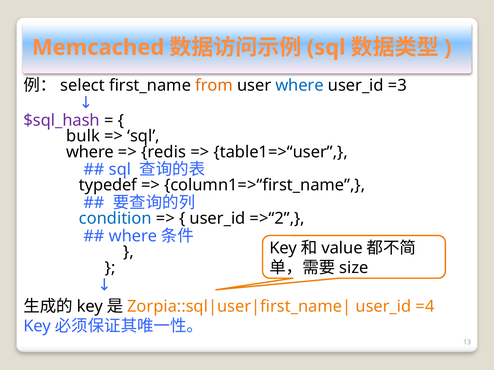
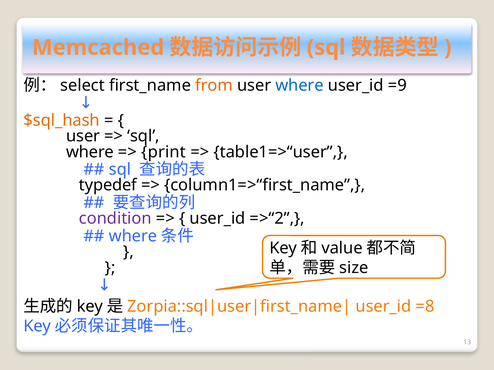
=3: =3 -> =9
$sql_hash colour: purple -> orange
bulk at (83, 136): bulk -> user
redis: redis -> print
condition colour: blue -> purple
=4: =4 -> =8
